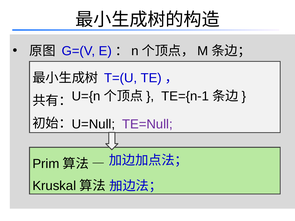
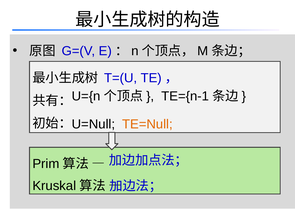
TE=Null colour: purple -> orange
